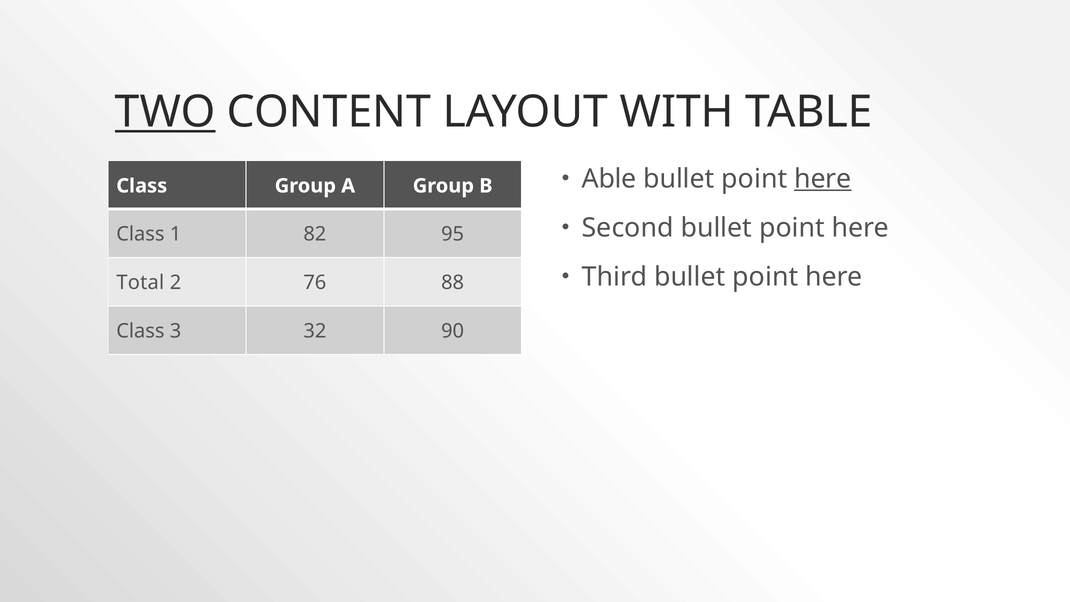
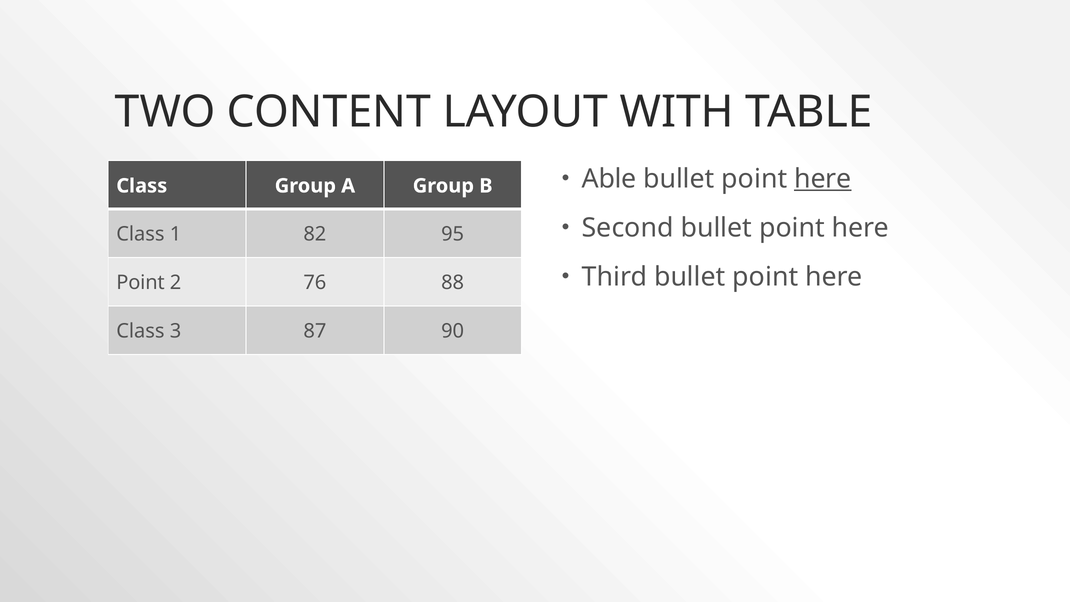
TWO underline: present -> none
Total at (140, 283): Total -> Point
32: 32 -> 87
